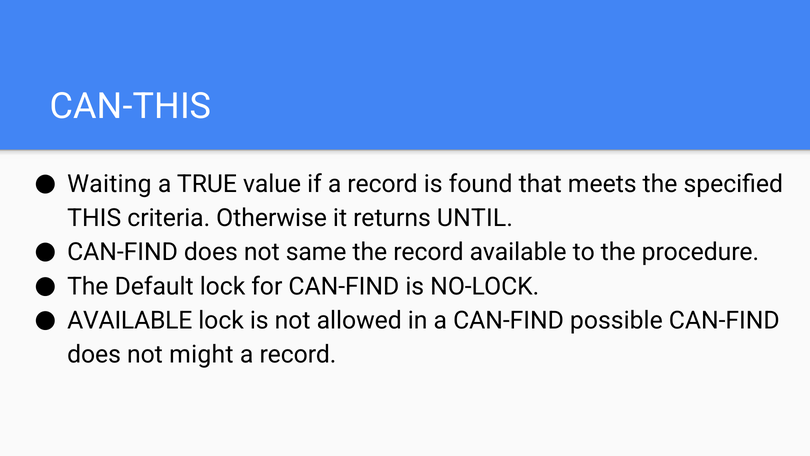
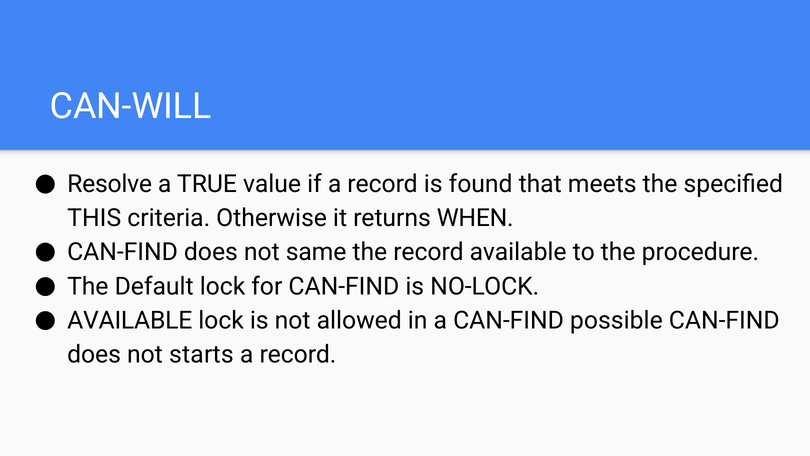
CAN-THIS: CAN-THIS -> CAN-WILL
Waiting: Waiting -> Resolve
UNTIL: UNTIL -> WHEN
might: might -> starts
